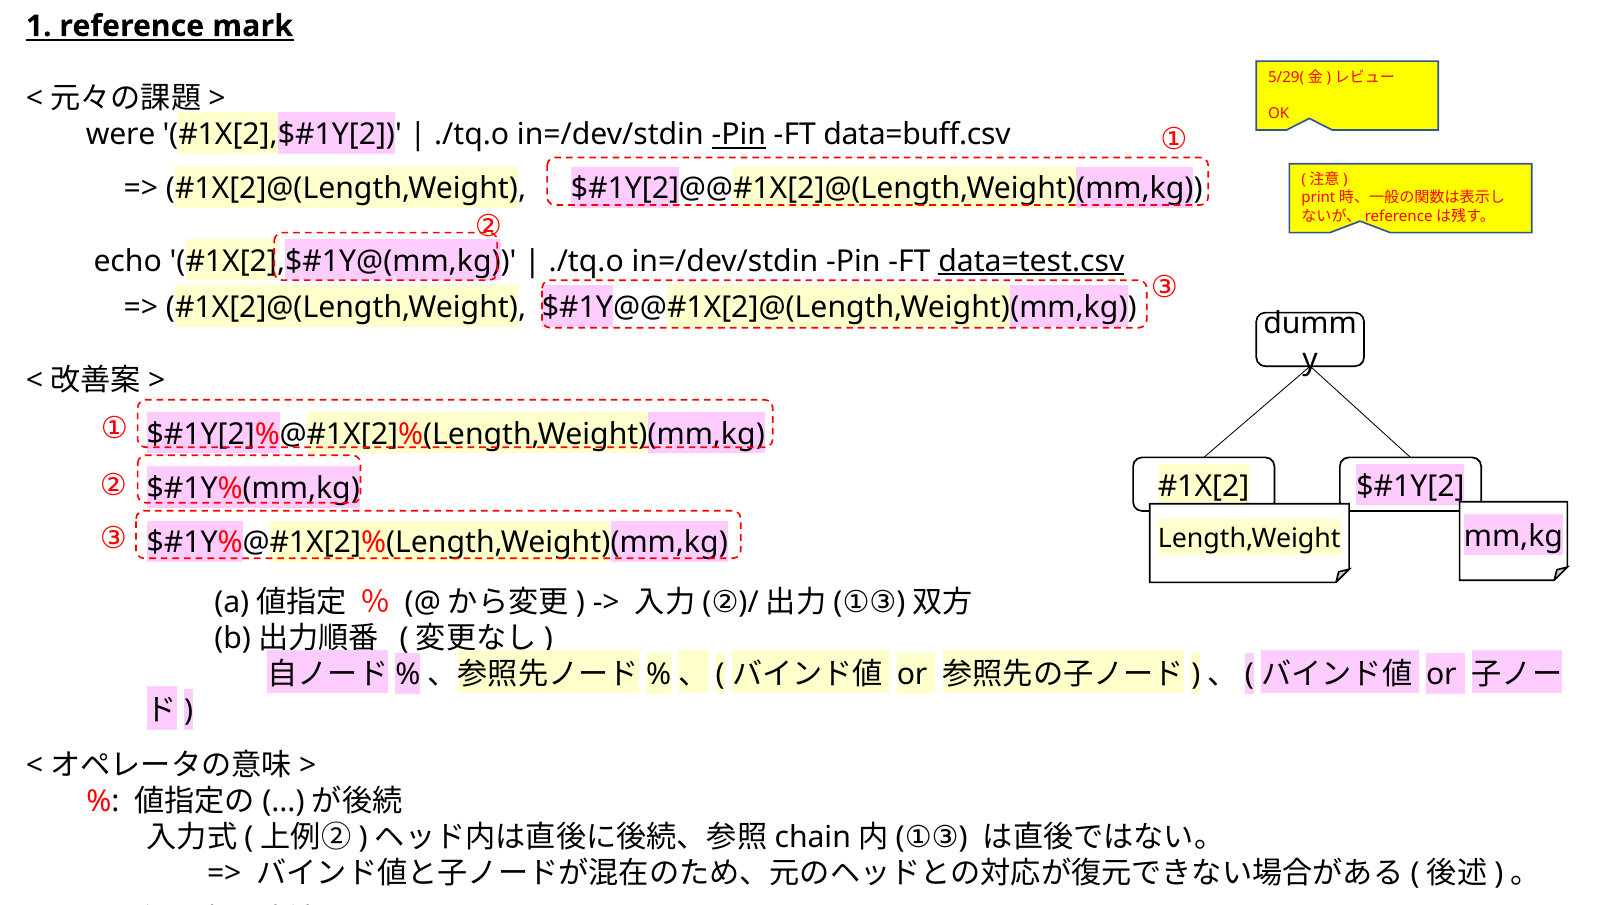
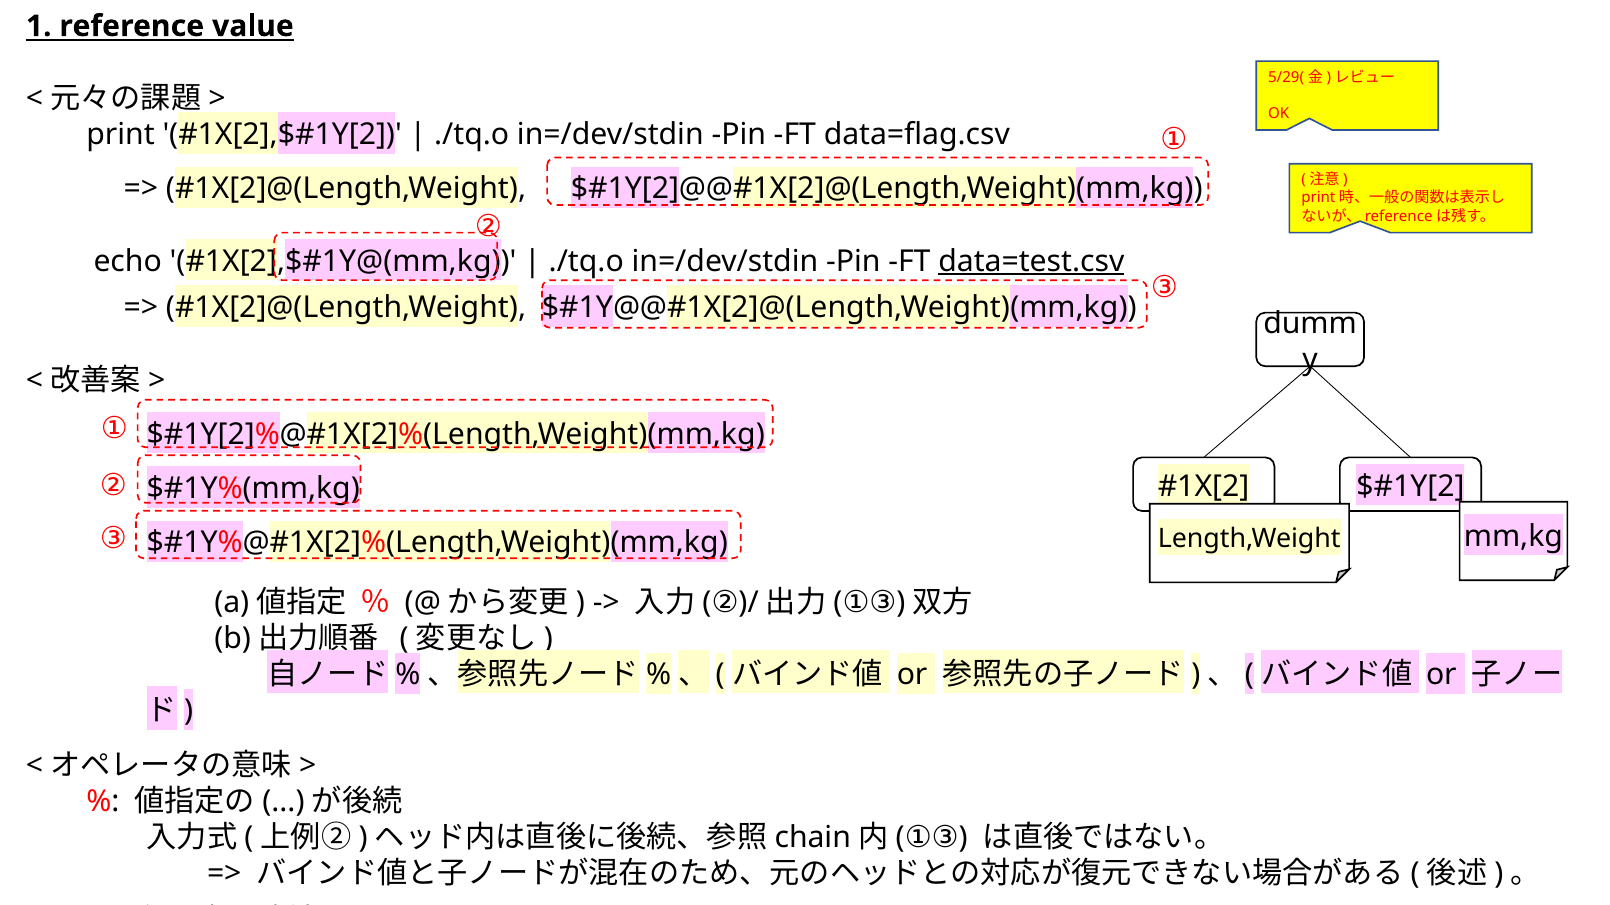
mark: mark -> value
were: were -> print
Pin at (739, 135) underline: present -> none
data=buff.csv: data=buff.csv -> data=flag.csv
